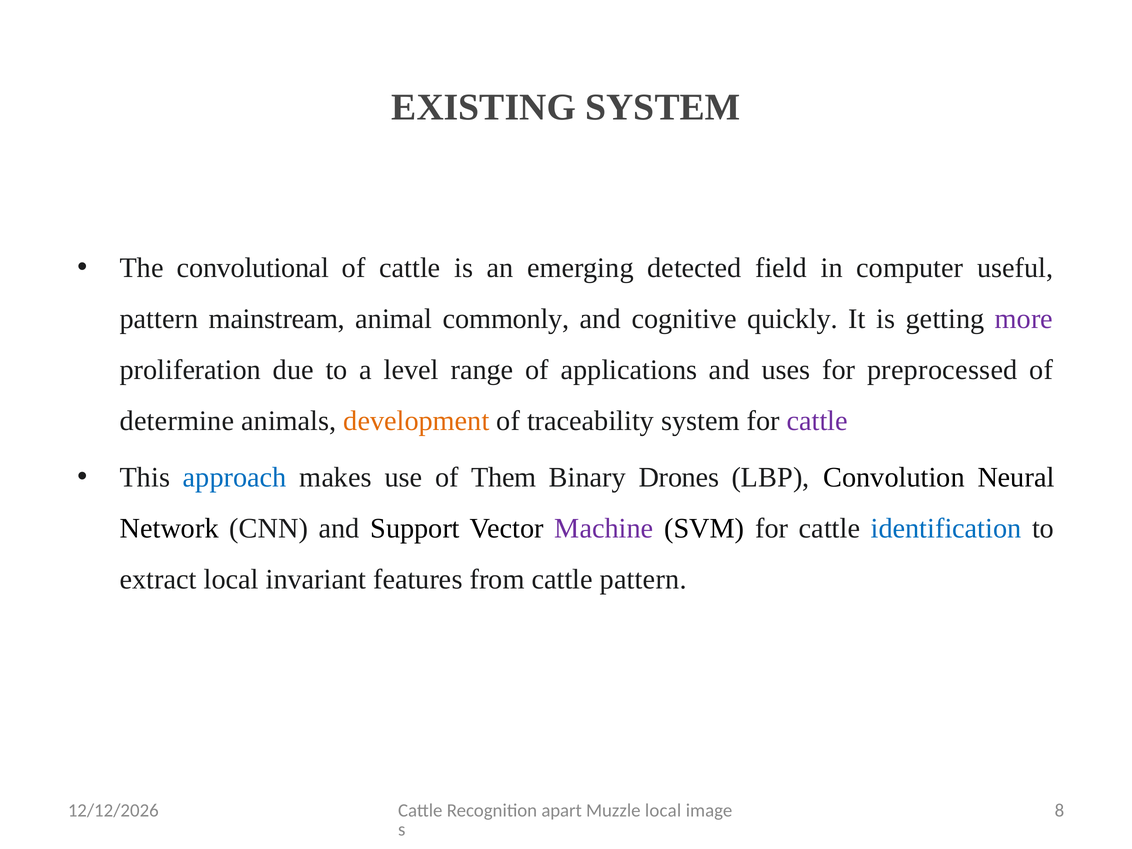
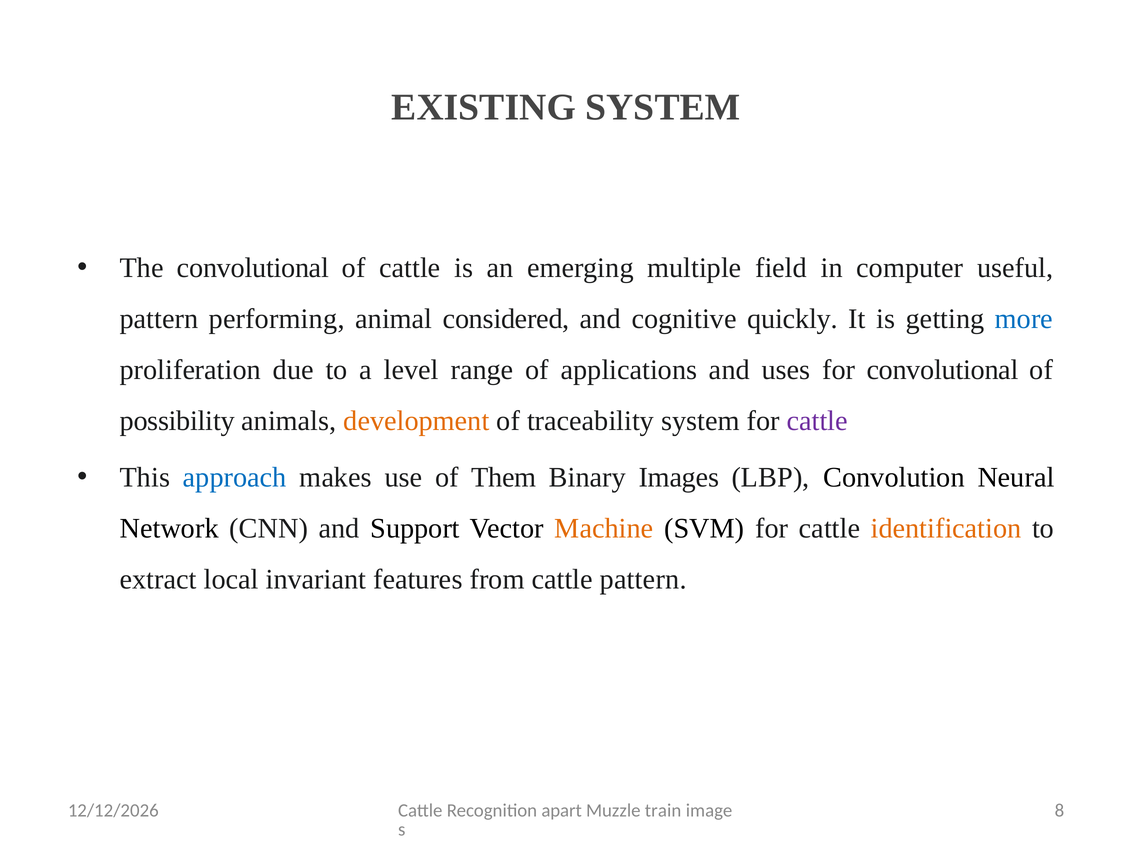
detected: detected -> multiple
mainstream: mainstream -> performing
commonly: commonly -> considered
more colour: purple -> blue
for preprocessed: preprocessed -> convolutional
determine: determine -> possibility
Drones: Drones -> Images
Machine colour: purple -> orange
identification colour: blue -> orange
Muzzle local: local -> train
